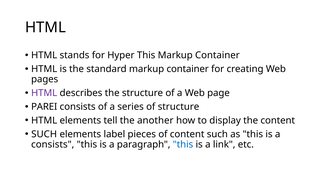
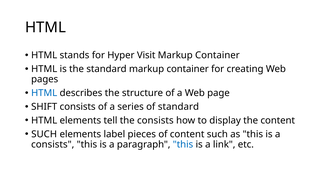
Hyper This: This -> Visit
HTML at (44, 93) colour: purple -> blue
PAREI: PAREI -> SHIFT
of structure: structure -> standard
the another: another -> consists
